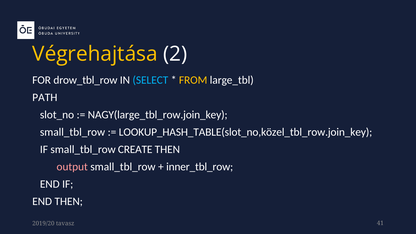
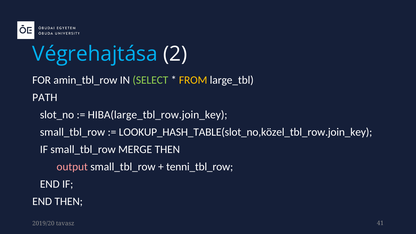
Végrehajtása colour: yellow -> light blue
drow_tbl_row: drow_tbl_row -> amin_tbl_row
SELECT colour: light blue -> light green
NAGY(large_tbl_row.join_key: NAGY(large_tbl_row.join_key -> HIBA(large_tbl_row.join_key
CREATE: CREATE -> MERGE
inner_tbl_row: inner_tbl_row -> tenni_tbl_row
